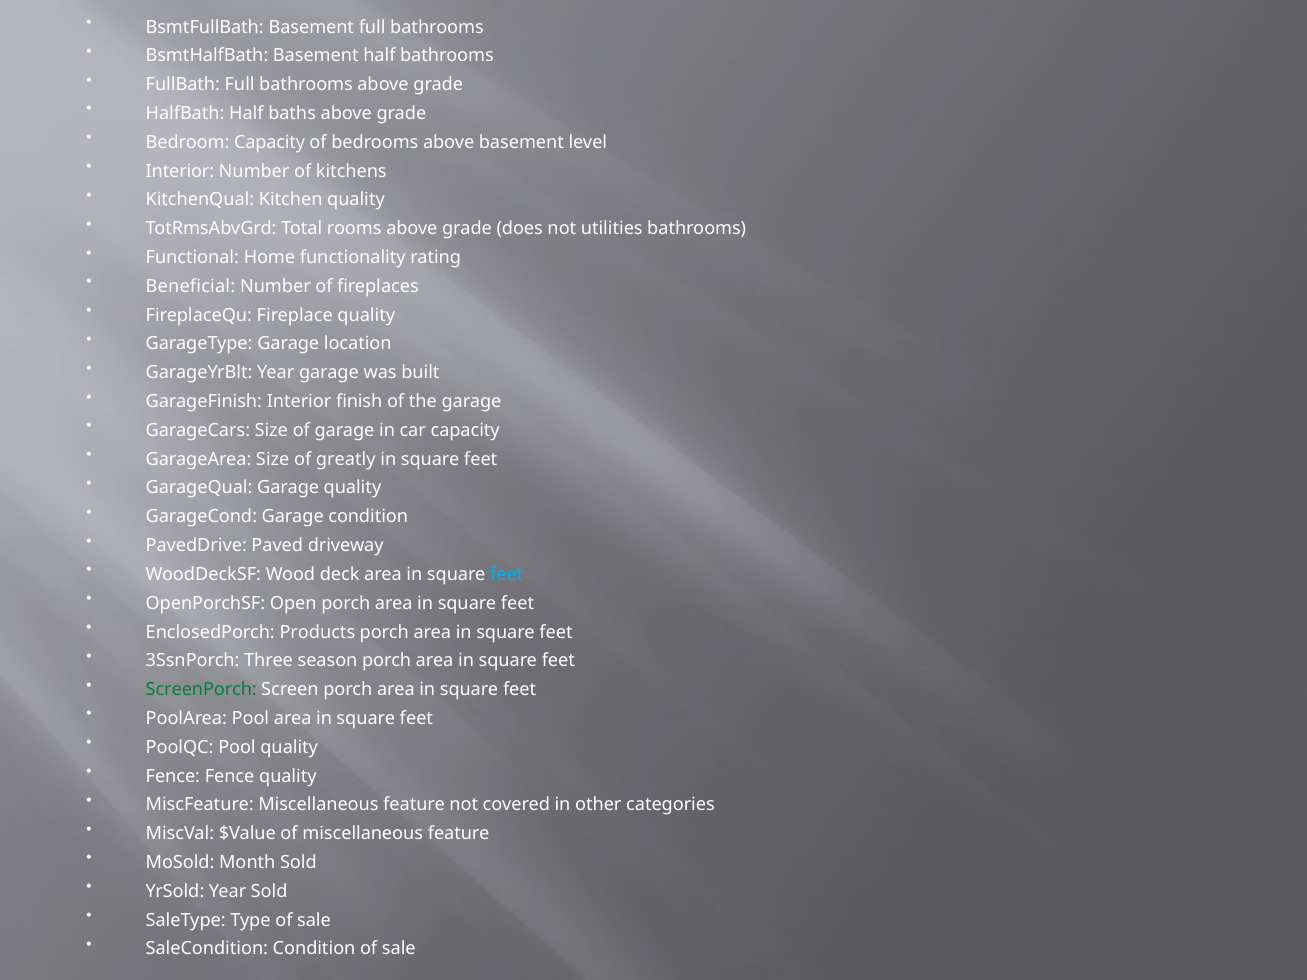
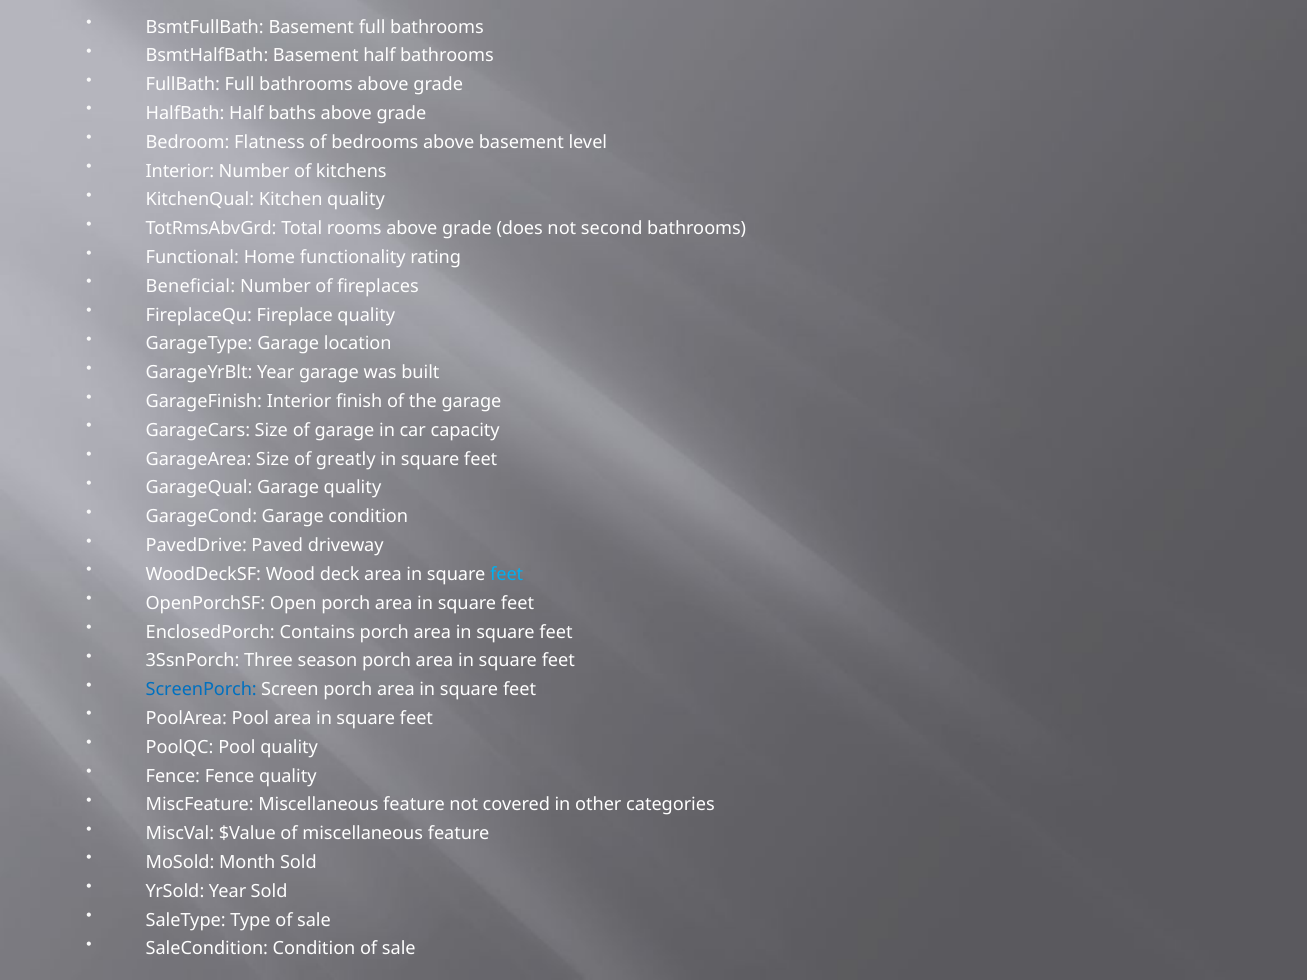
Bedroom Capacity: Capacity -> Flatness
utilities: utilities -> second
Products: Products -> Contains
ScreenPorch colour: green -> blue
